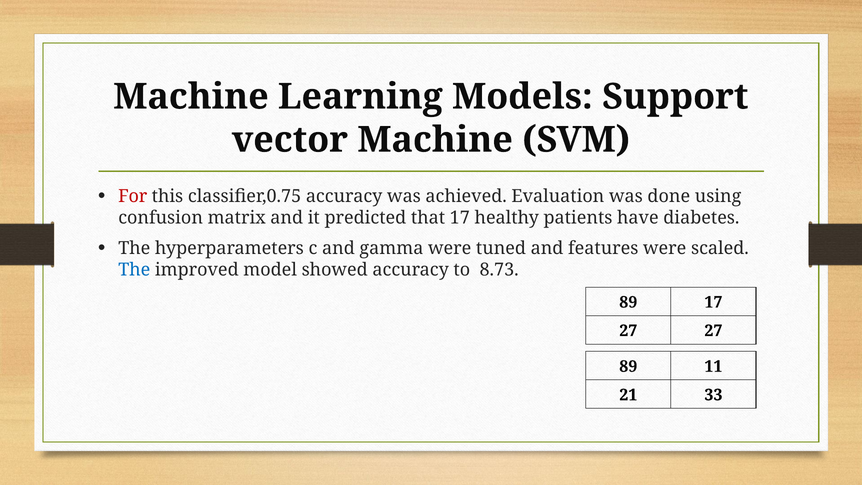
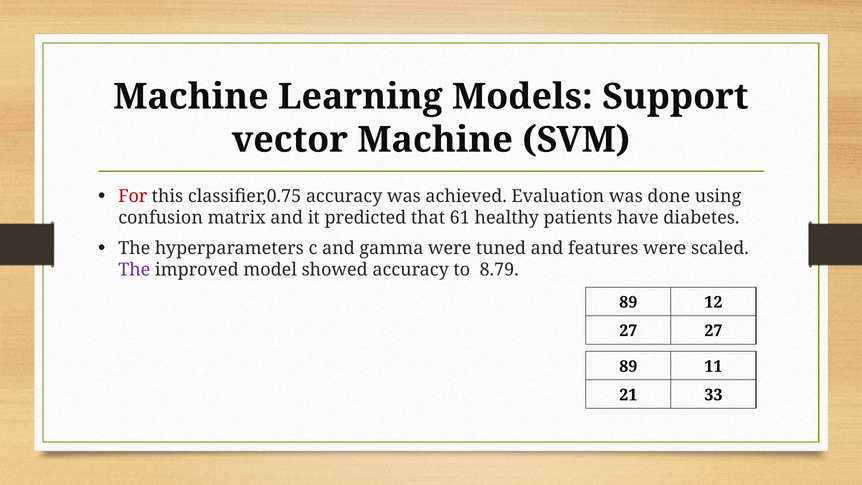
that 17: 17 -> 61
The at (134, 270) colour: blue -> purple
8.73: 8.73 -> 8.79
89 17: 17 -> 12
